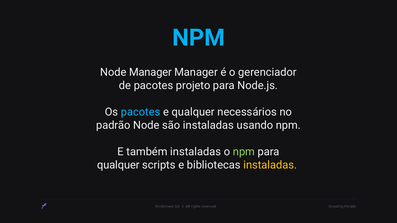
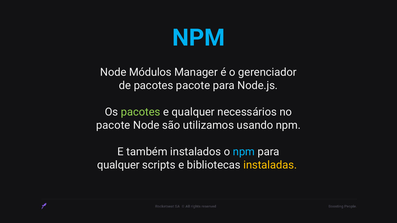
Node Manager: Manager -> Módulos
pacotes projeto: projeto -> pacote
pacotes at (141, 112) colour: light blue -> light green
padrão at (113, 125): padrão -> pacote
são instaladas: instaladas -> utilizamos
também instaladas: instaladas -> instalados
npm at (244, 152) colour: light green -> light blue
